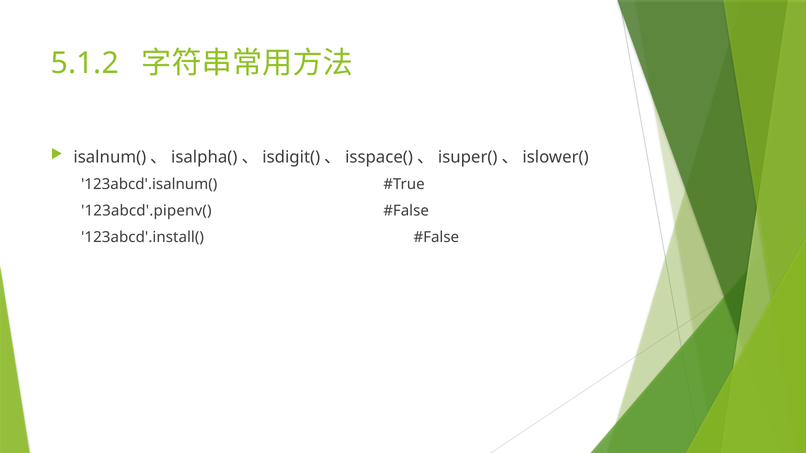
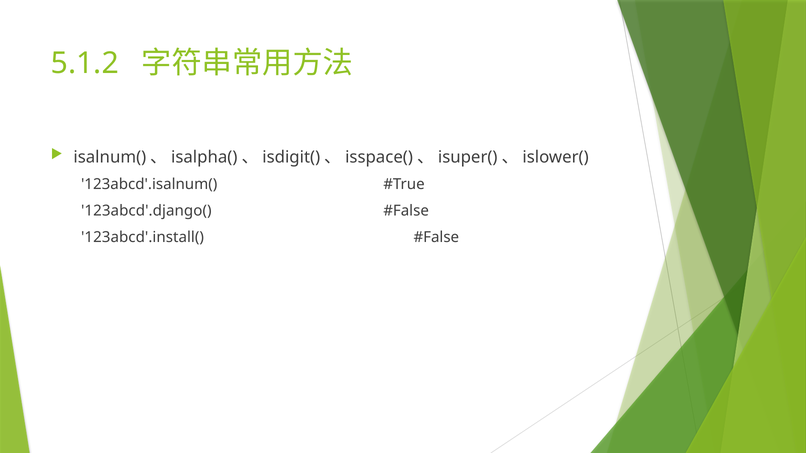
123abcd'.pipenv(: 123abcd'.pipenv( -> 123abcd'.django(
